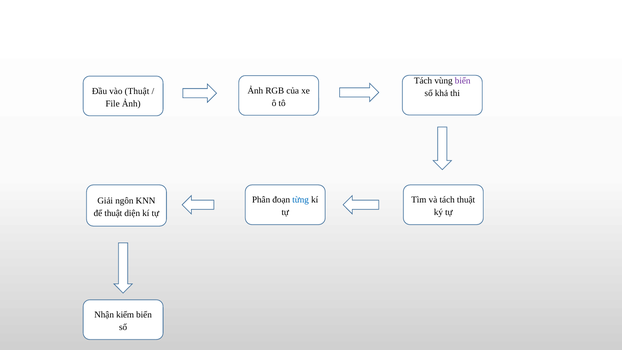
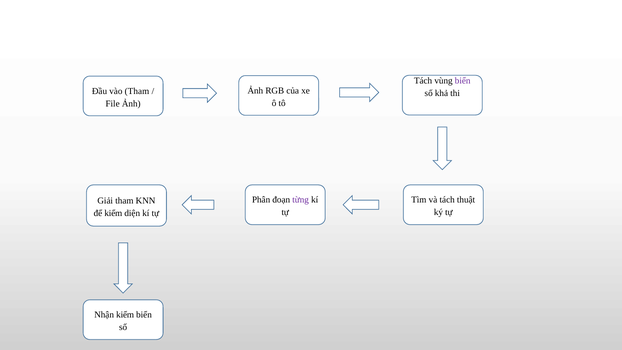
vào Thuật: Thuật -> Tham
từng colour: blue -> purple
Giải ngôn: ngôn -> tham
để thuật: thuật -> kiểm
